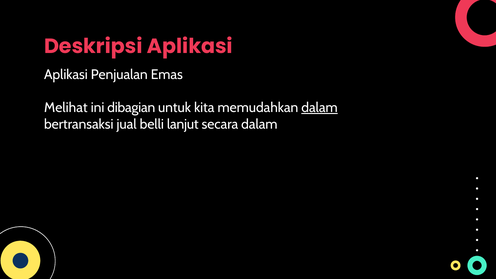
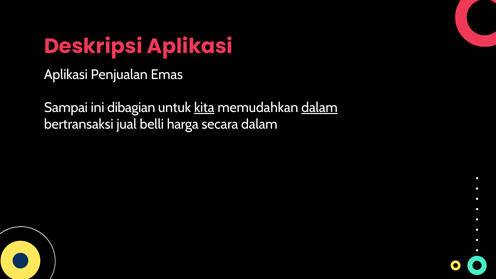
Melihat: Melihat -> Sampai
kita underline: none -> present
lanjut: lanjut -> harga
